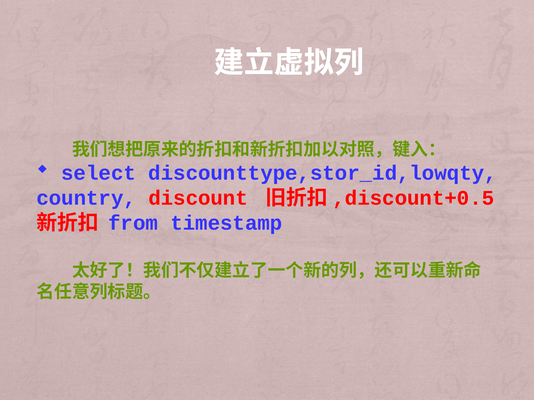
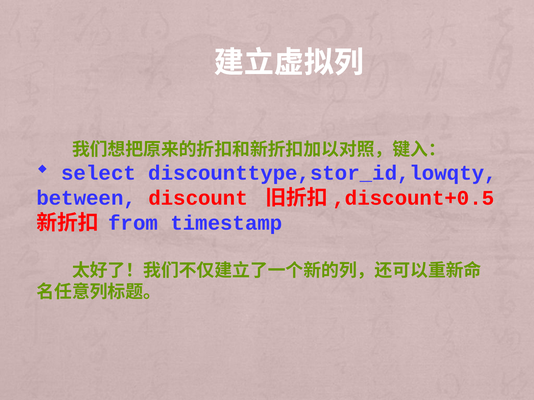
country: country -> between
